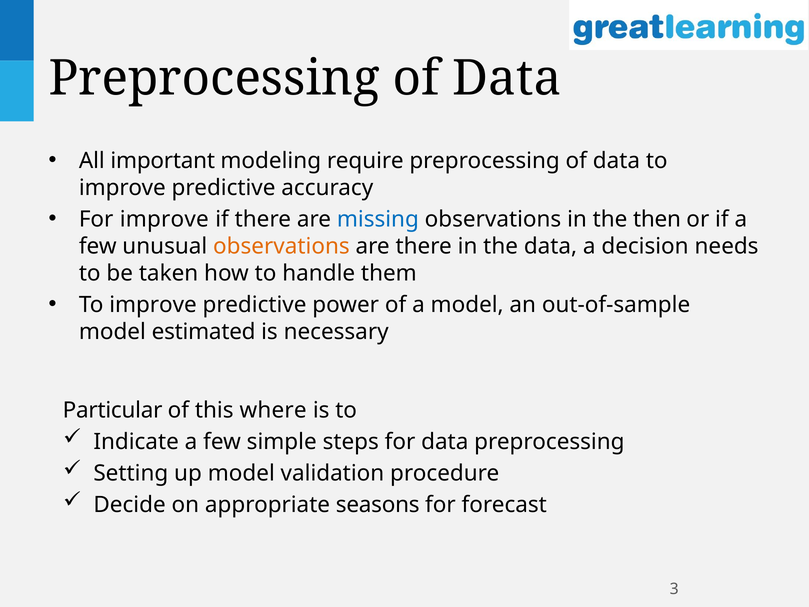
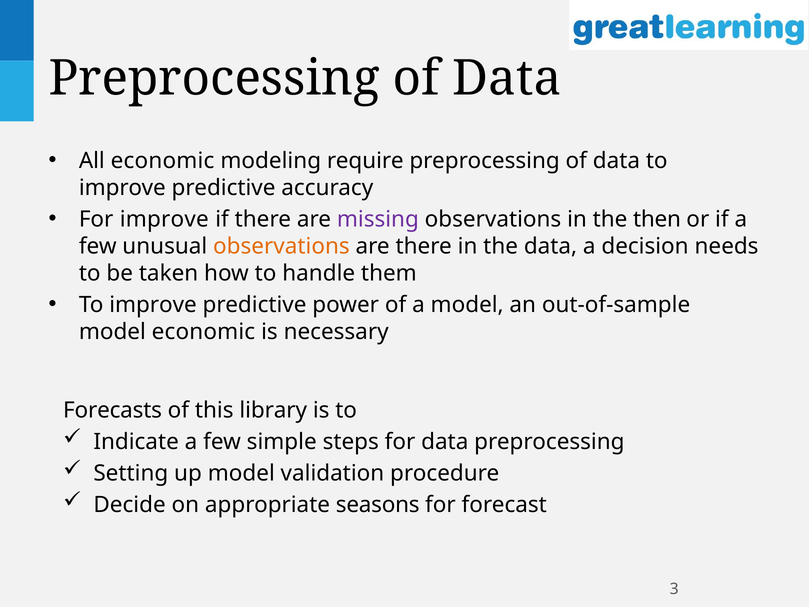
All important: important -> economic
missing colour: blue -> purple
model estimated: estimated -> economic
Particular: Particular -> Forecasts
where: where -> library
